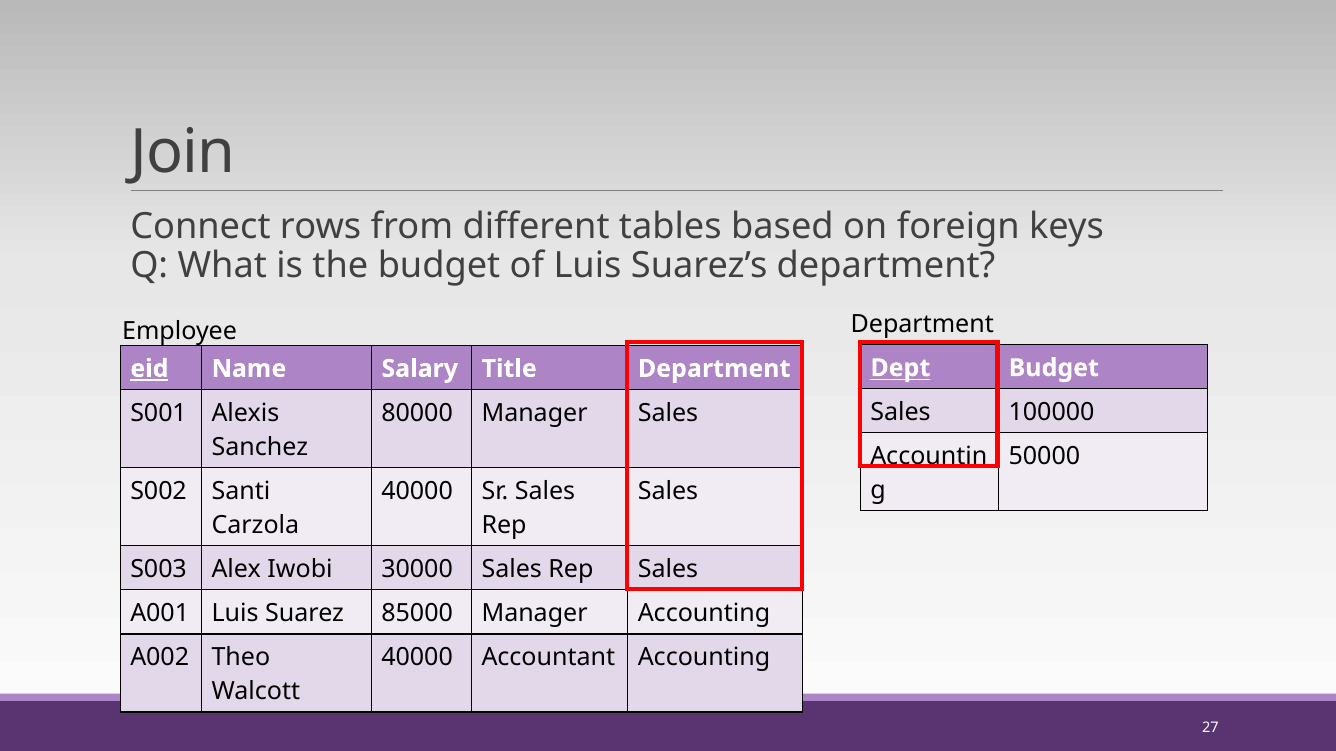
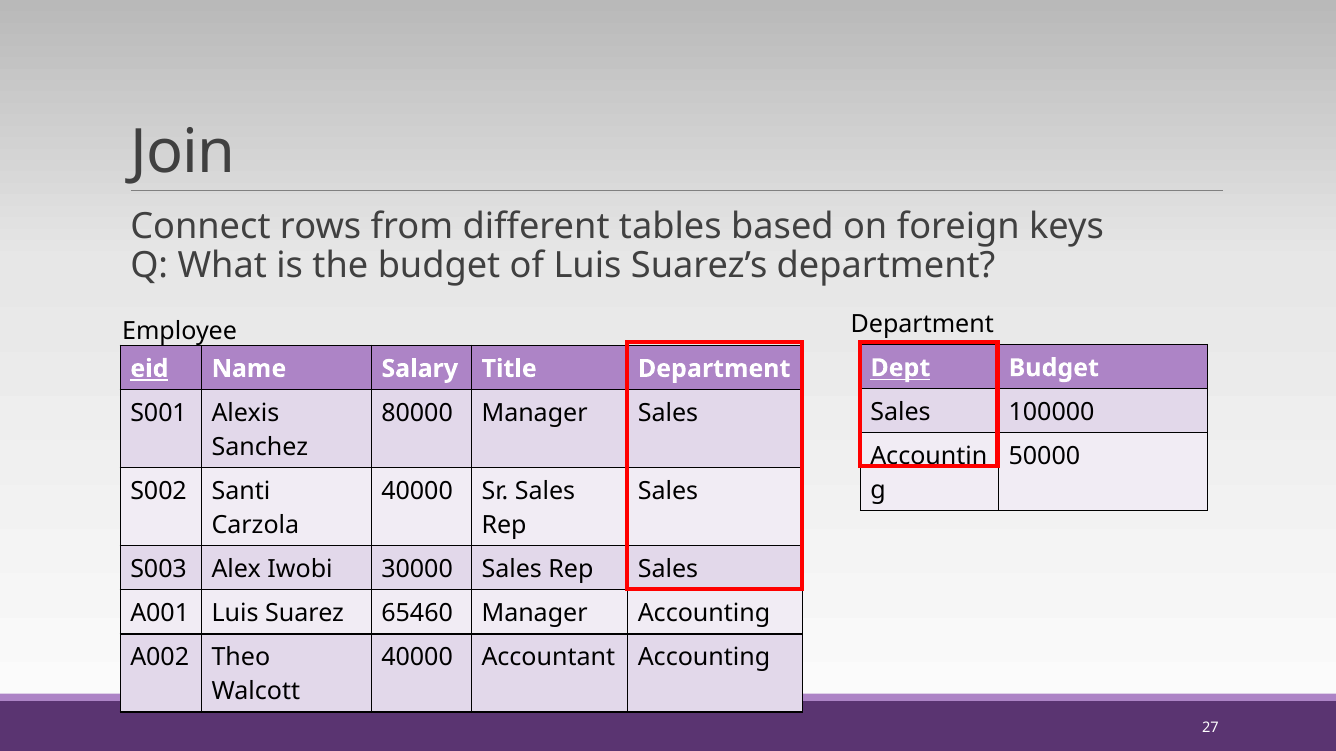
85000: 85000 -> 65460
